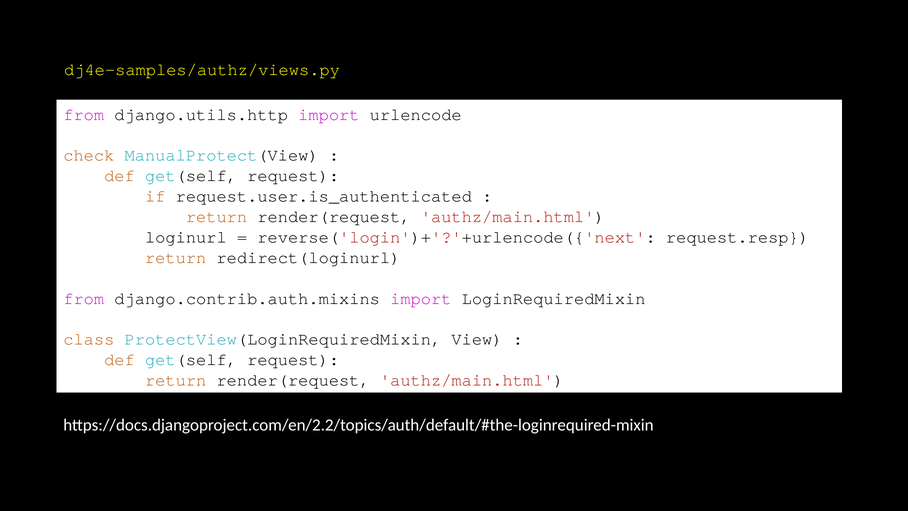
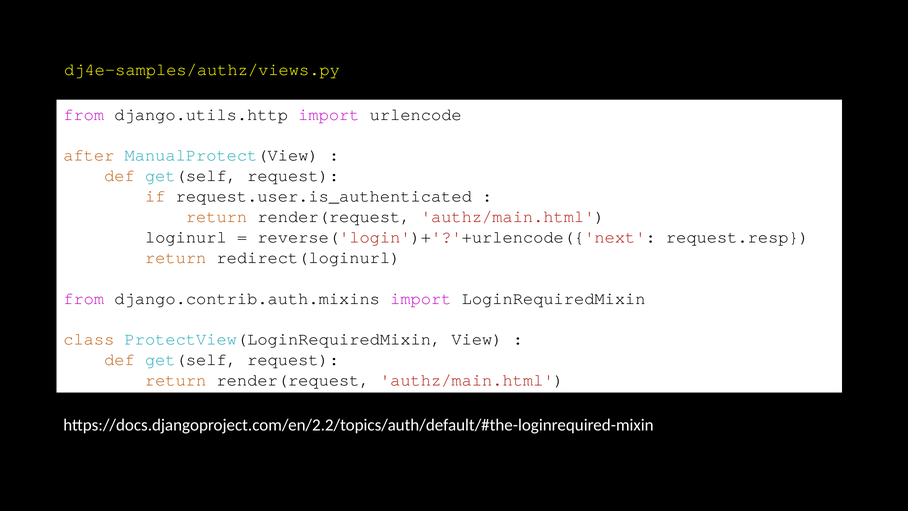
check: check -> after
